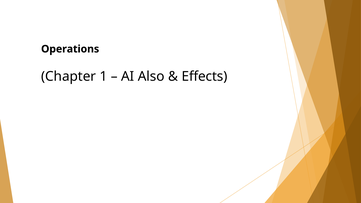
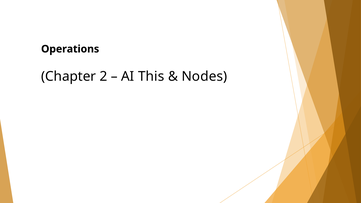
1: 1 -> 2
Also: Also -> This
Effects: Effects -> Nodes
